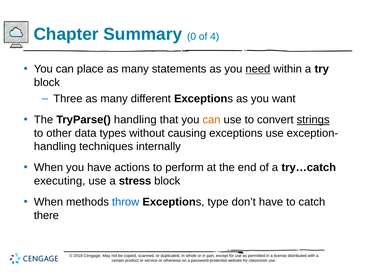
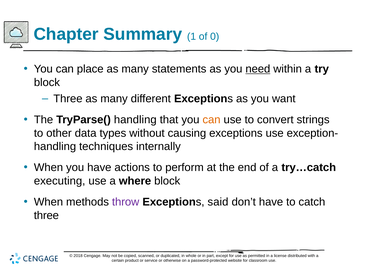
0: 0 -> 1
4: 4 -> 0
strings underline: present -> none
stress: stress -> where
throw colour: blue -> purple
type: type -> said
there at (46, 216): there -> three
